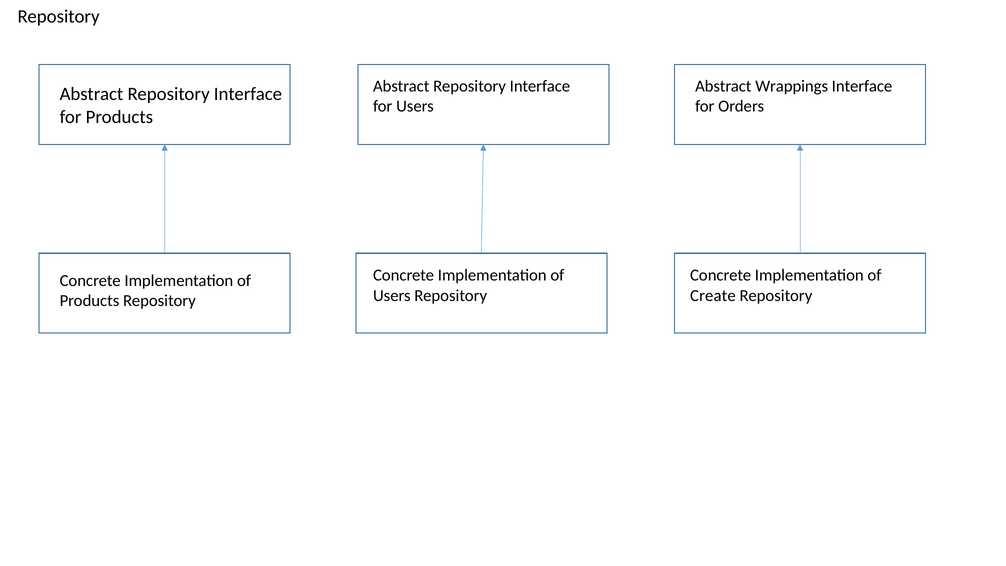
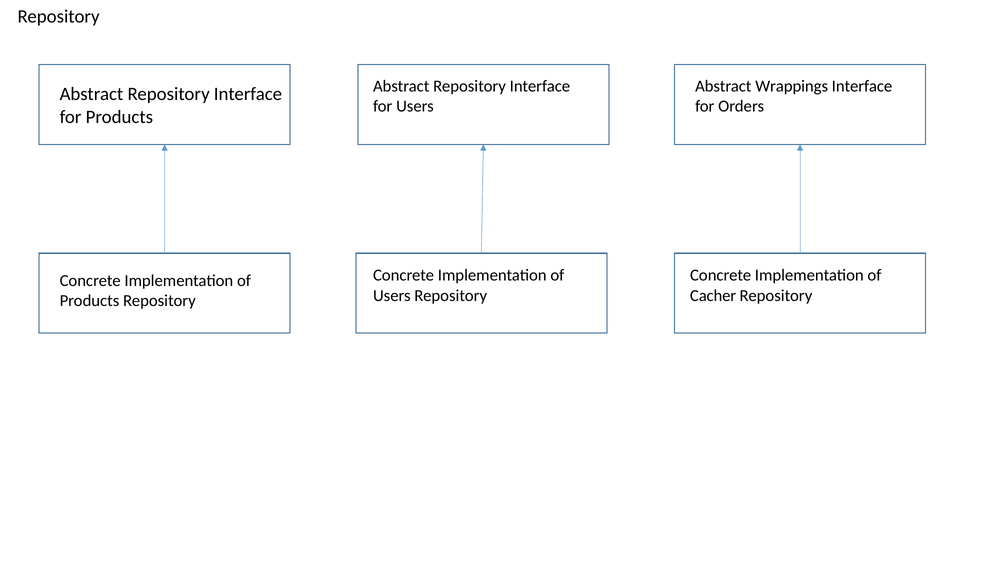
Create: Create -> Cacher
